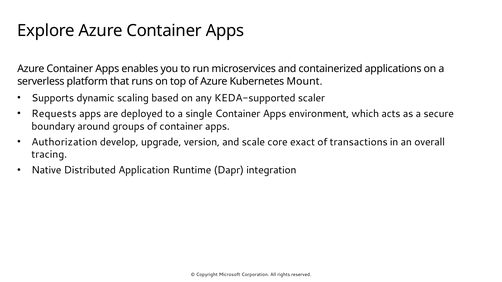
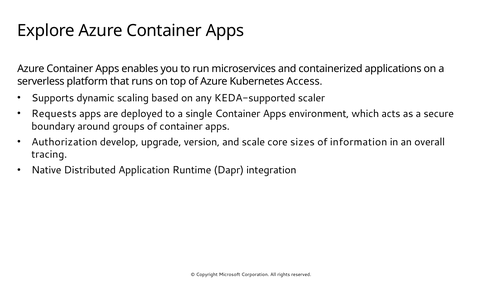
Mount: Mount -> Access
exact: exact -> sizes
transactions: transactions -> information
